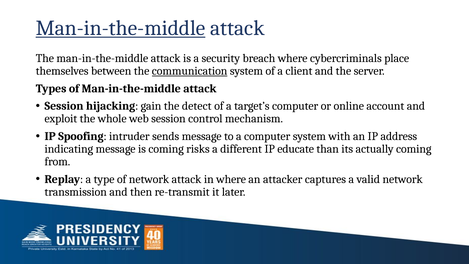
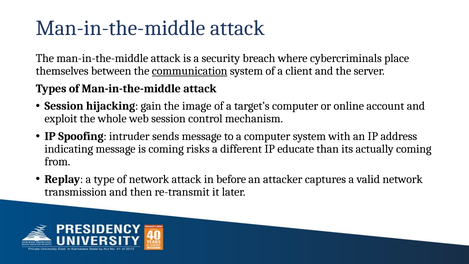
Man-in-the-middle at (121, 28) underline: present -> none
detect: detect -> image
in where: where -> before
